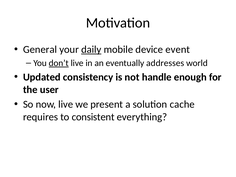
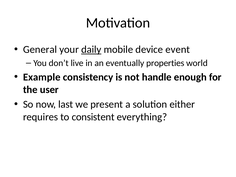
don’t underline: present -> none
addresses: addresses -> properties
Updated: Updated -> Example
now live: live -> last
cache: cache -> either
